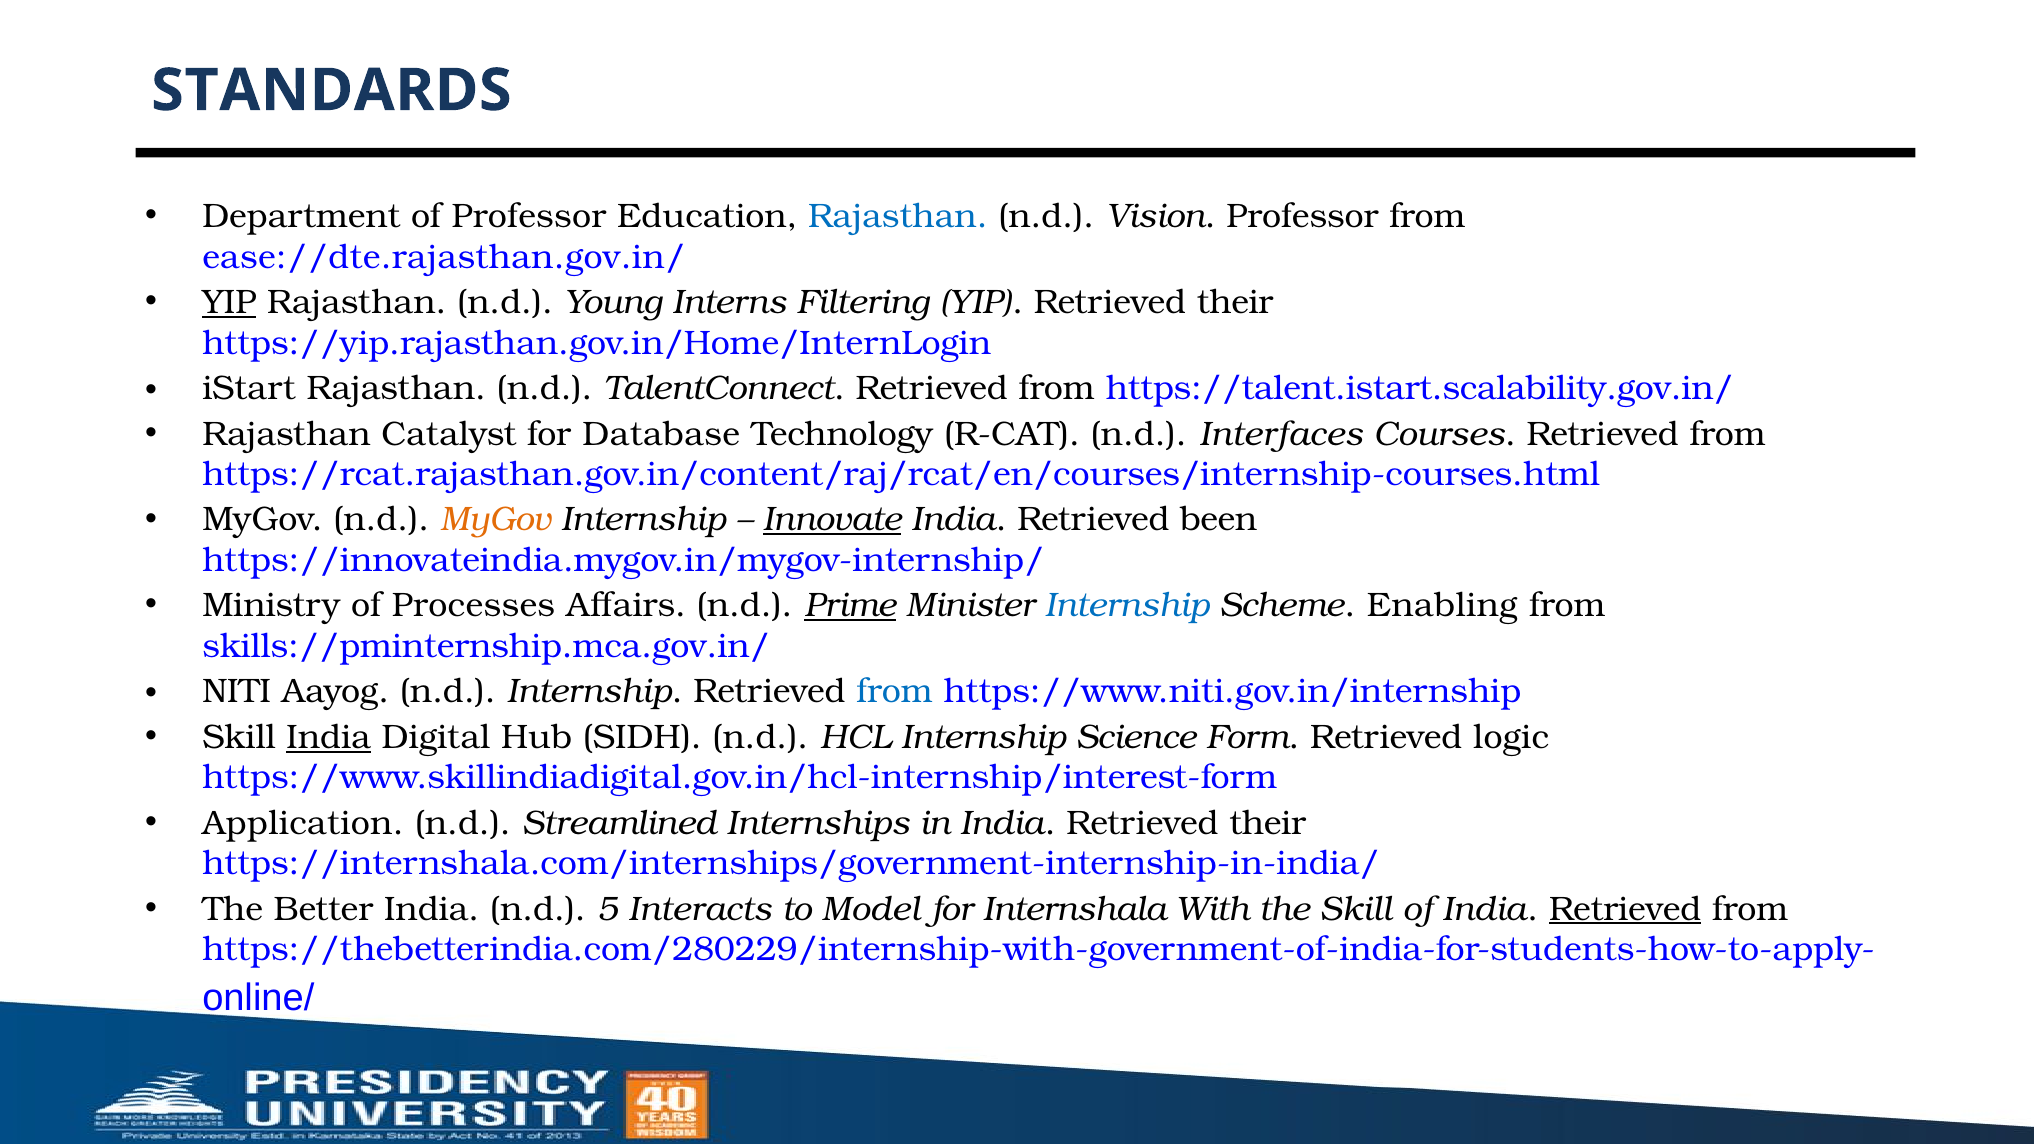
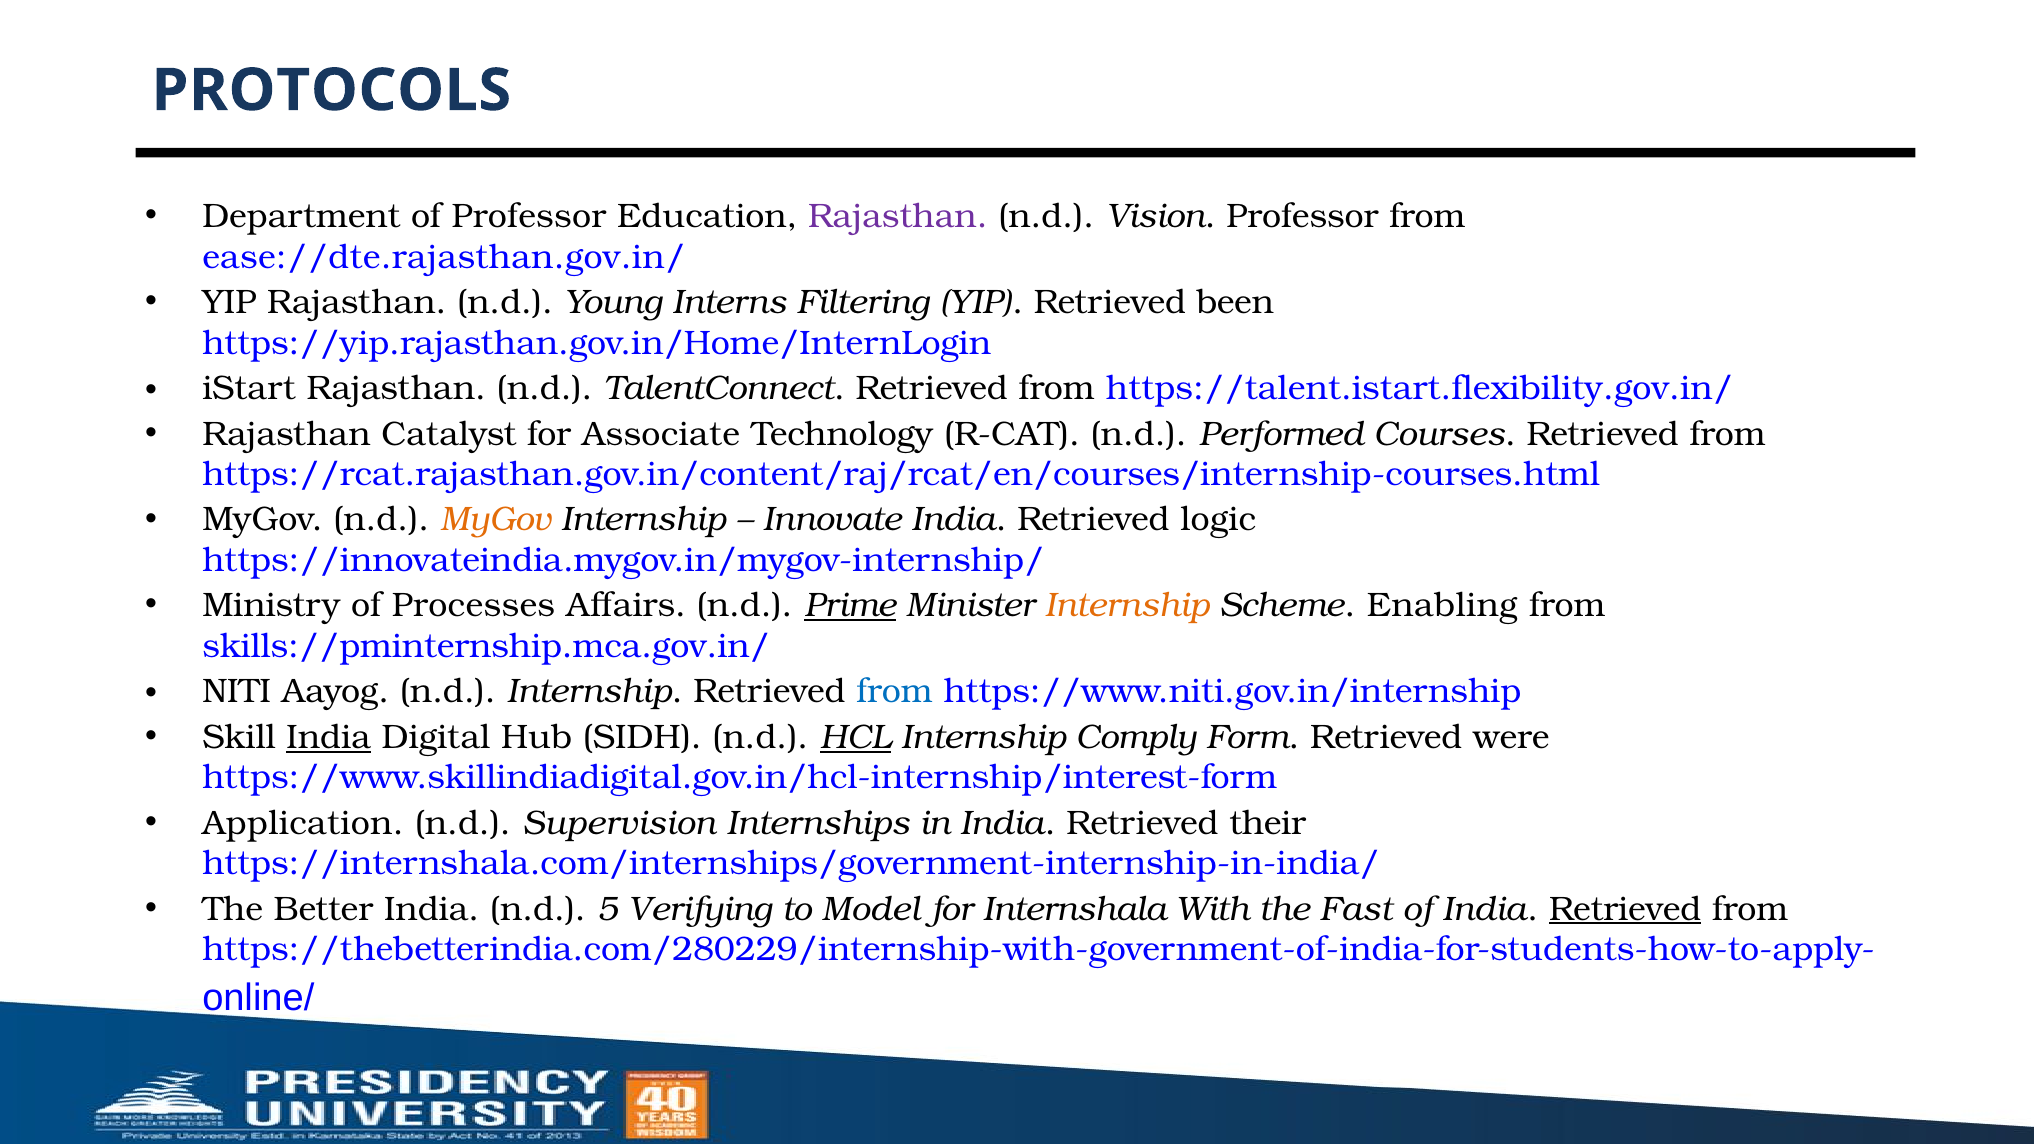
STANDARDS: STANDARDS -> PROTOCOLS
Rajasthan at (898, 217) colour: blue -> purple
YIP at (229, 303) underline: present -> none
YIP Retrieved their: their -> been
https://talent.istart.scalability.gov.in/: https://talent.istart.scalability.gov.in/ -> https://talent.istart.flexibility.gov.in/
Database: Database -> Associate
Interfaces: Interfaces -> Performed
Innovate underline: present -> none
been: been -> logic
Internship at (1127, 606) colour: blue -> orange
HCL underline: none -> present
Science: Science -> Comply
logic: logic -> were
Streamlined: Streamlined -> Supervision
Interacts: Interacts -> Verifying
the Skill: Skill -> Fast
